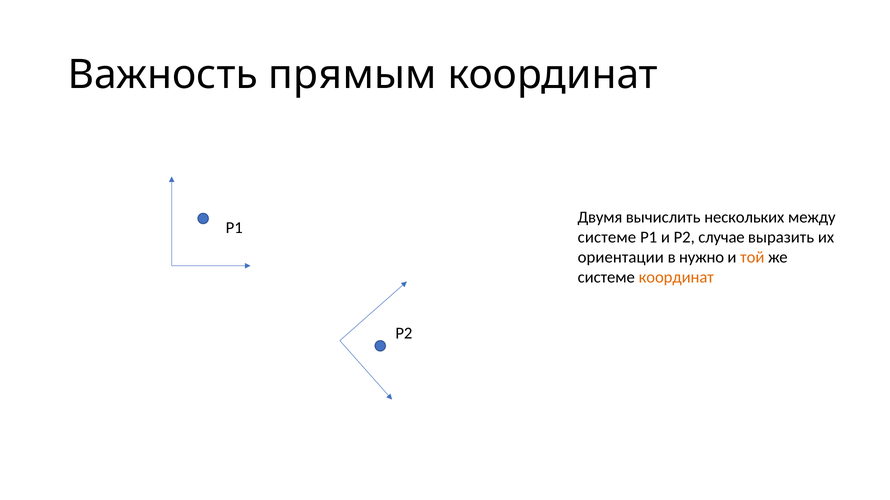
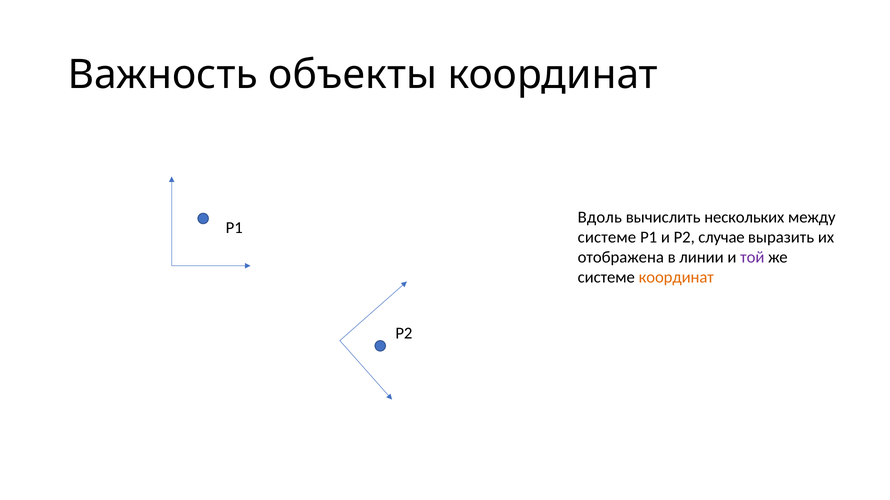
прямым: прямым -> объекты
Двумя: Двумя -> Вдоль
ориентации: ориентации -> отображена
нужно: нужно -> линии
той colour: orange -> purple
